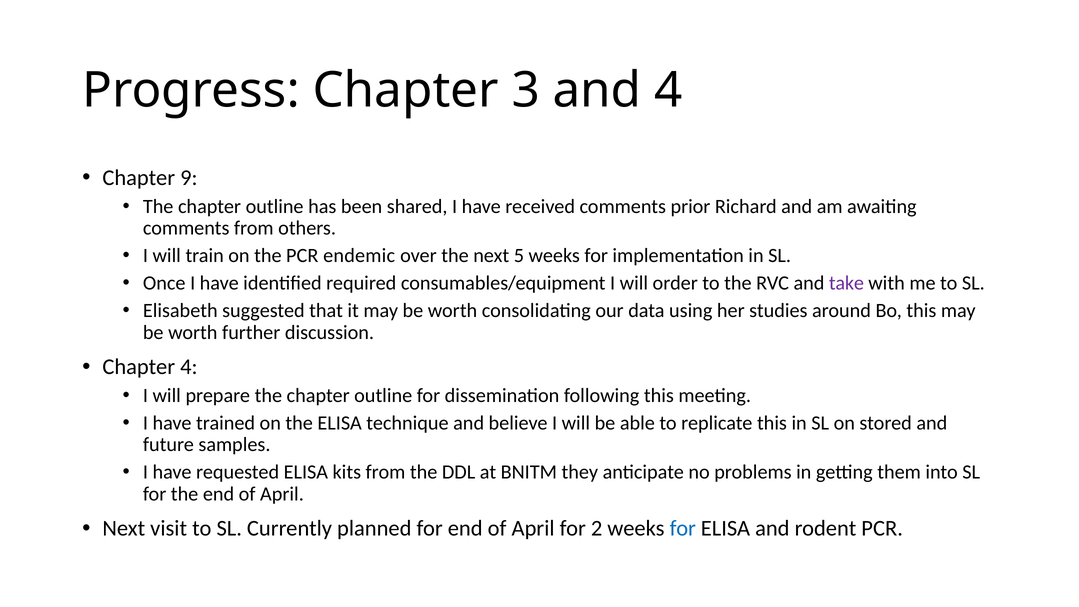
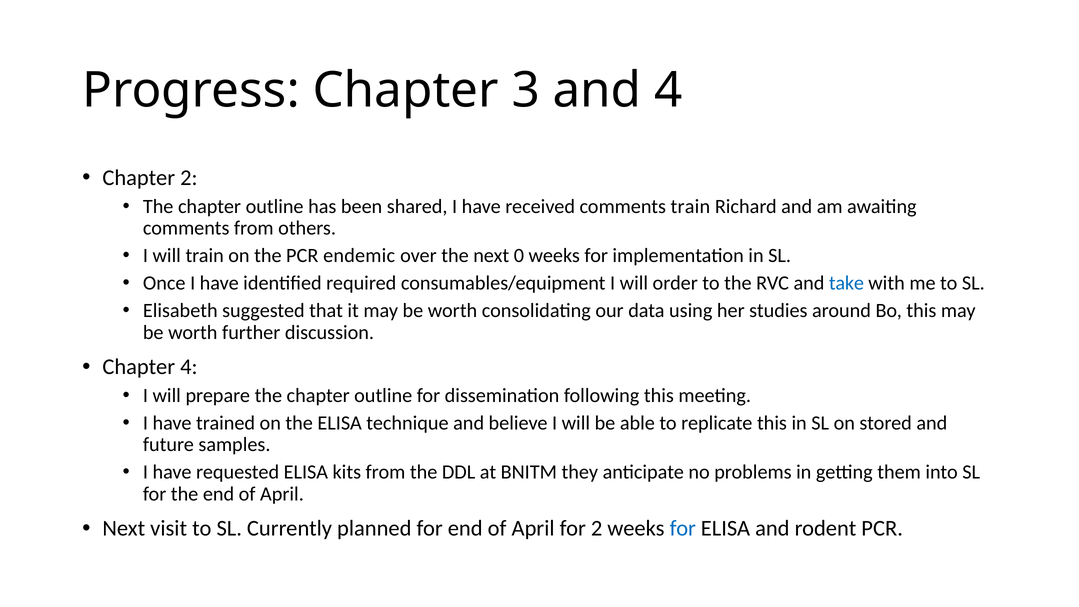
Chapter 9: 9 -> 2
comments prior: prior -> train
5: 5 -> 0
take colour: purple -> blue
